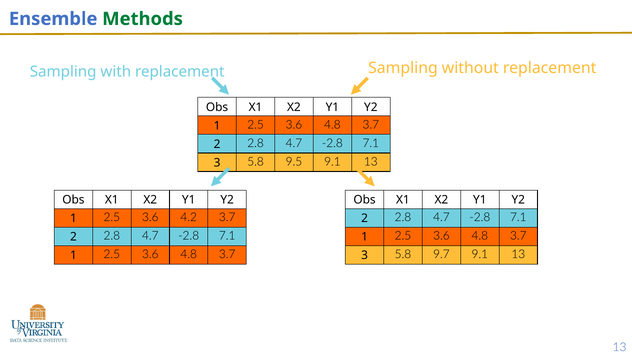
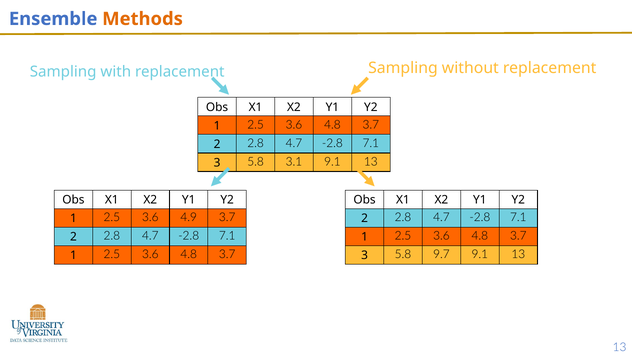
Methods colour: green -> orange
9.5: 9.5 -> 3.1
4.2: 4.2 -> 4.9
